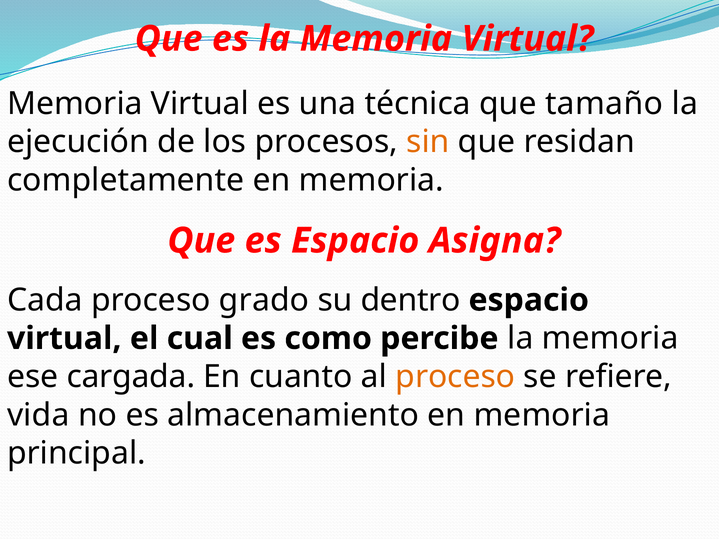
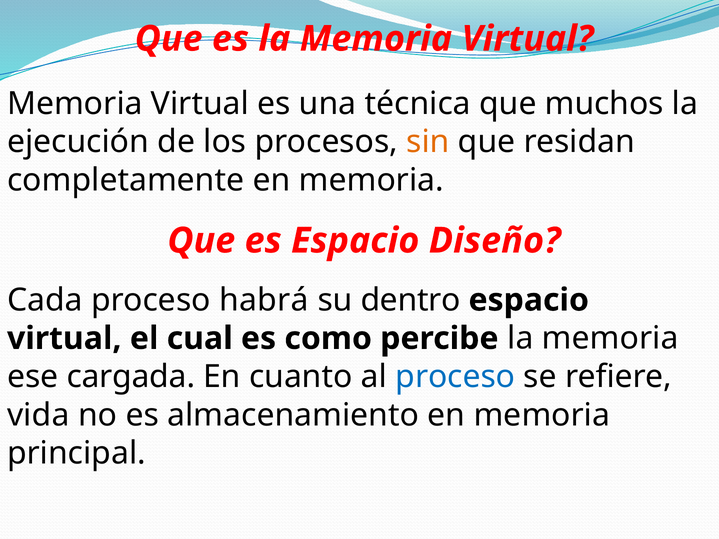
tamaño: tamaño -> muchos
Asigna: Asigna -> Diseño
grado: grado -> habrá
proceso at (455, 377) colour: orange -> blue
